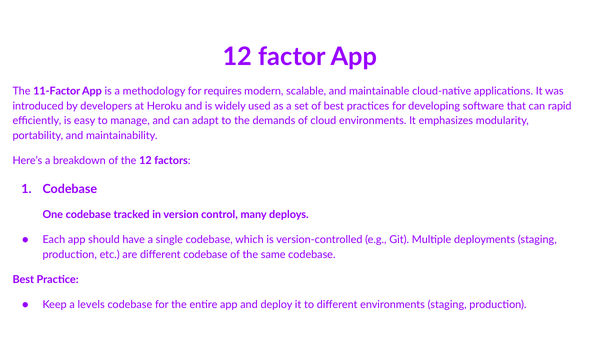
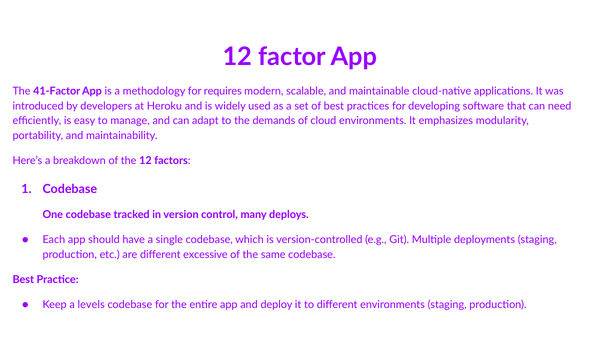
11-Factor: 11-Factor -> 41-Factor
rapid: rapid -> need
different codebase: codebase -> excessive
